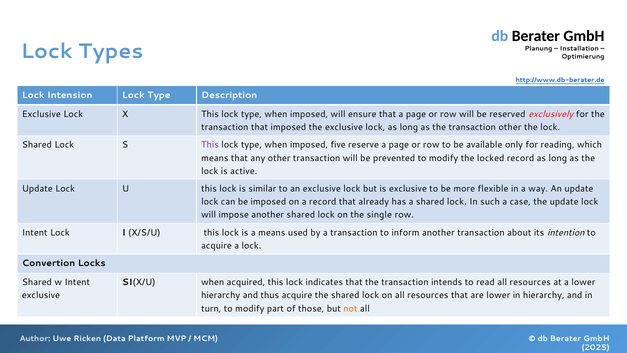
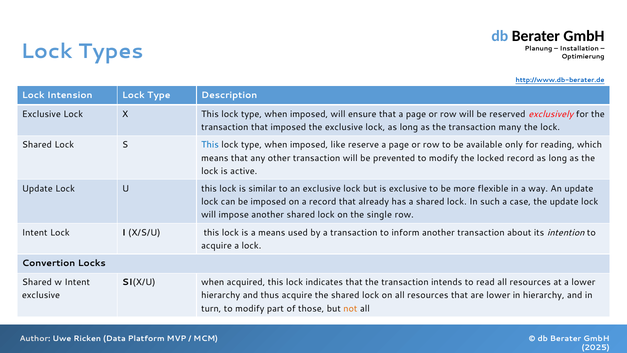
transaction other: other -> many
This at (210, 145) colour: purple -> blue
five: five -> like
